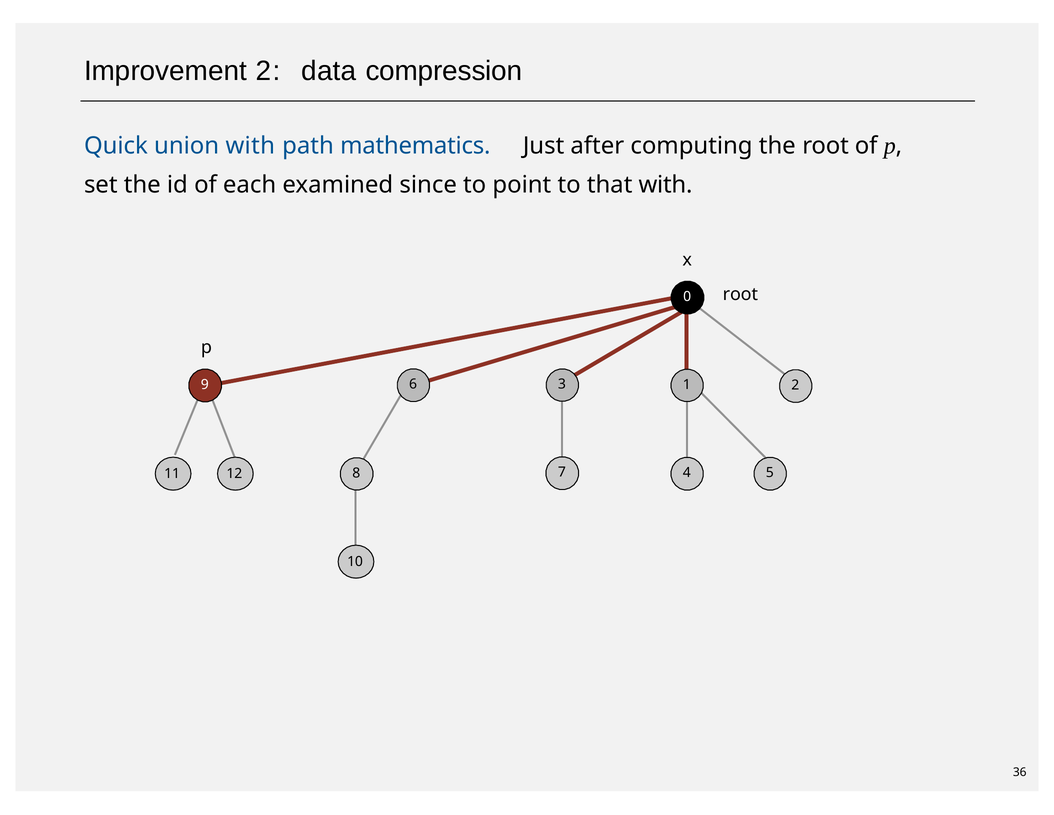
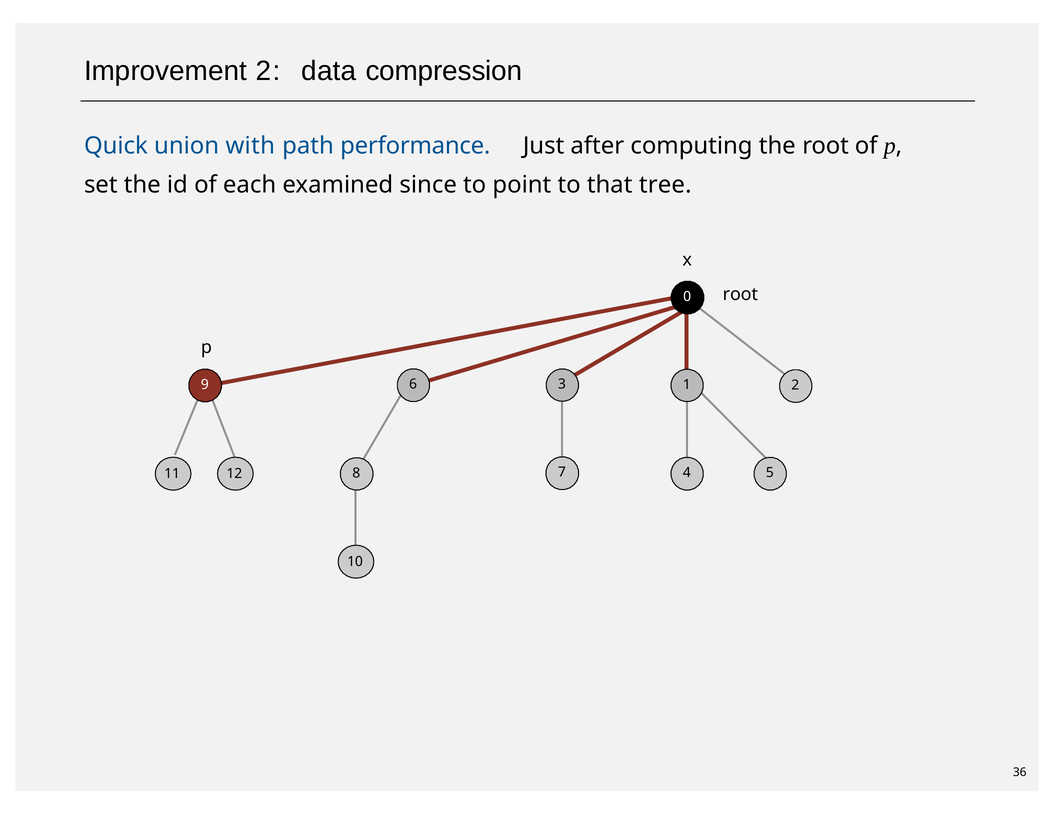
mathematics: mathematics -> performance
that with: with -> tree
